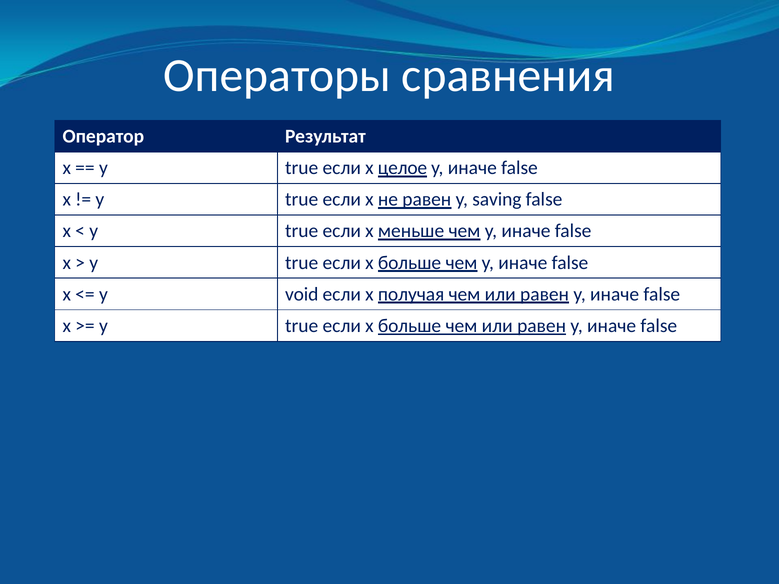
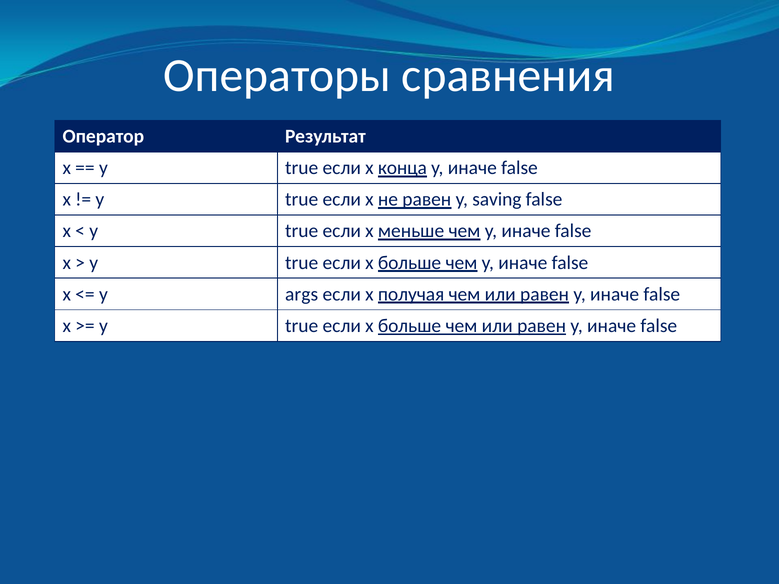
целое: целое -> конца
void: void -> args
